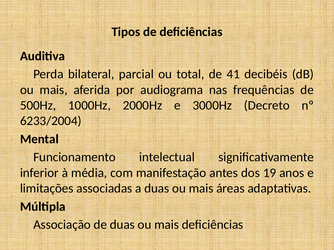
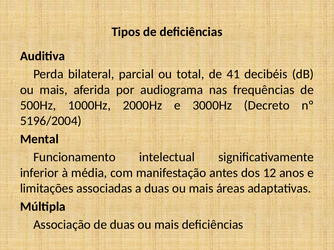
6233/2004: 6233/2004 -> 5196/2004
19: 19 -> 12
